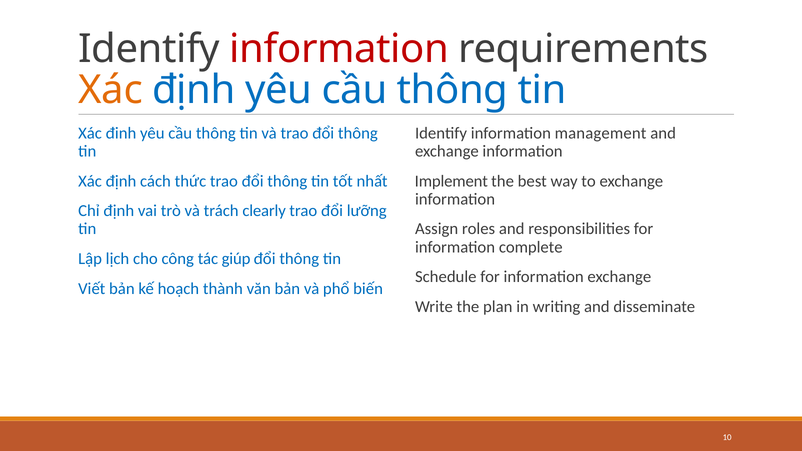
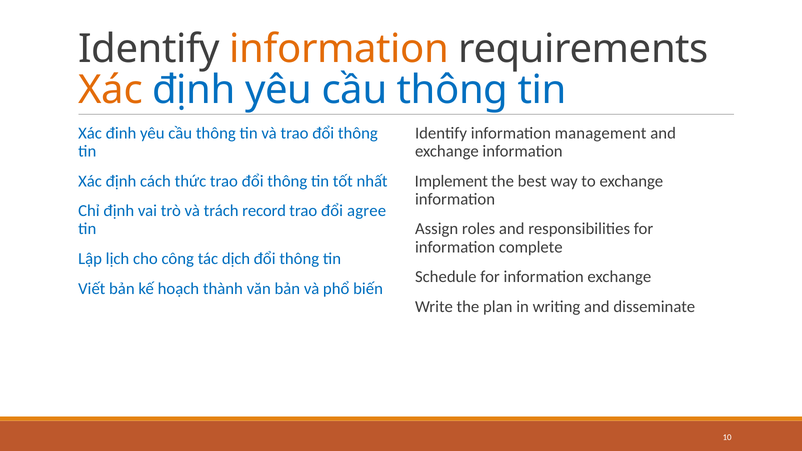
information at (339, 49) colour: red -> orange
clearly: clearly -> record
lưỡng: lưỡng -> agree
giúp: giúp -> dịch
